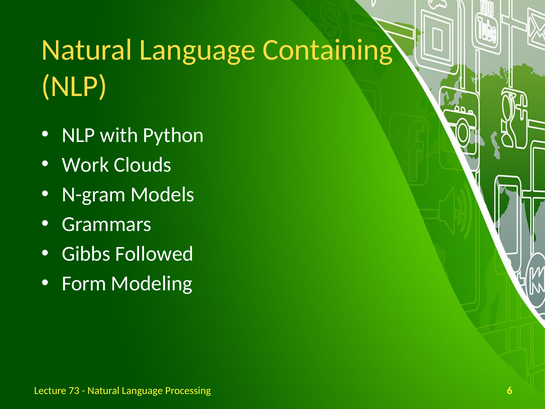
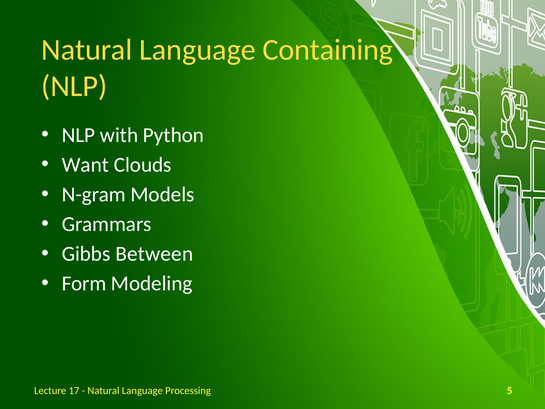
Work: Work -> Want
Followed: Followed -> Between
73: 73 -> 17
6: 6 -> 5
